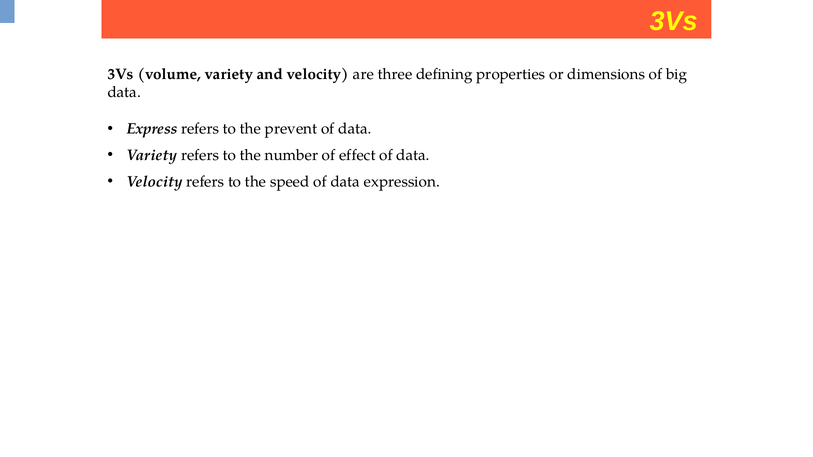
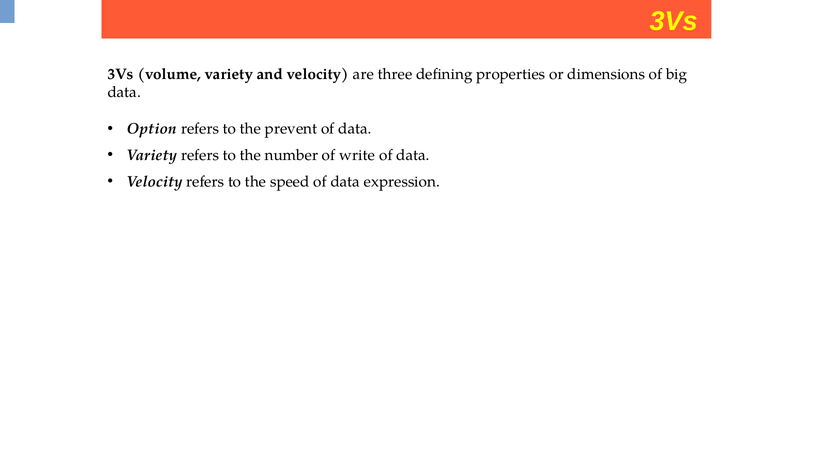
Express: Express -> Option
effect: effect -> write
